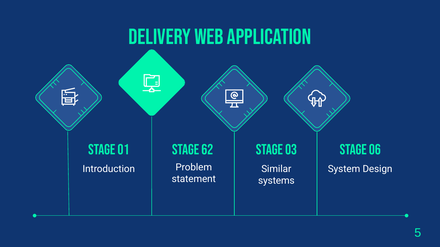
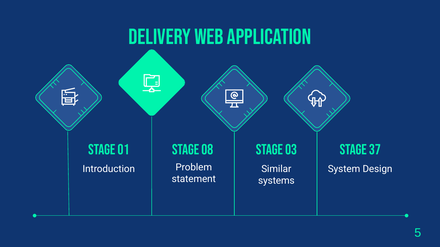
62: 62 -> 08
06: 06 -> 37
